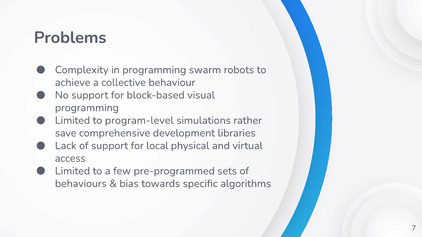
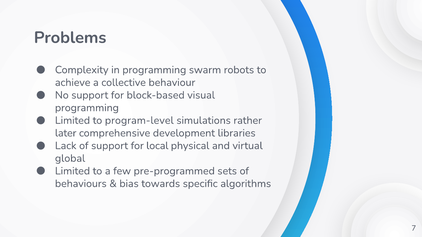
save: save -> later
access: access -> global
